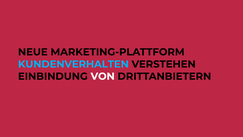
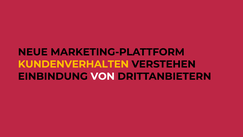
KUNDENVERHALTEN colour: light blue -> yellow
